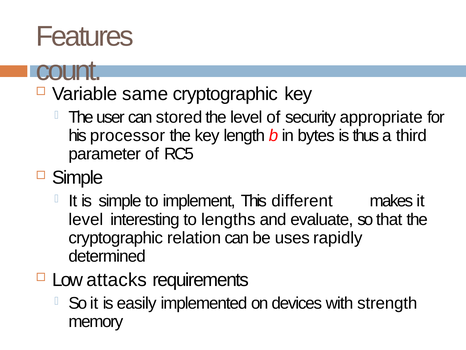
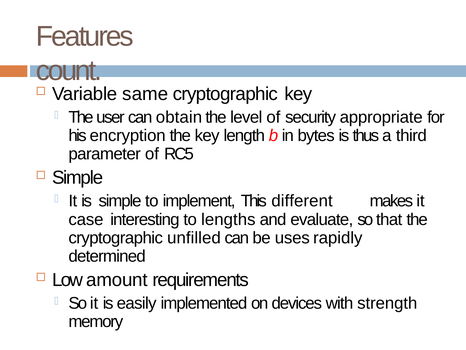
stored: stored -> obtain
processor: processor -> encryption
level at (86, 219): level -> case
relation: relation -> unfilled
attacks: attacks -> amount
